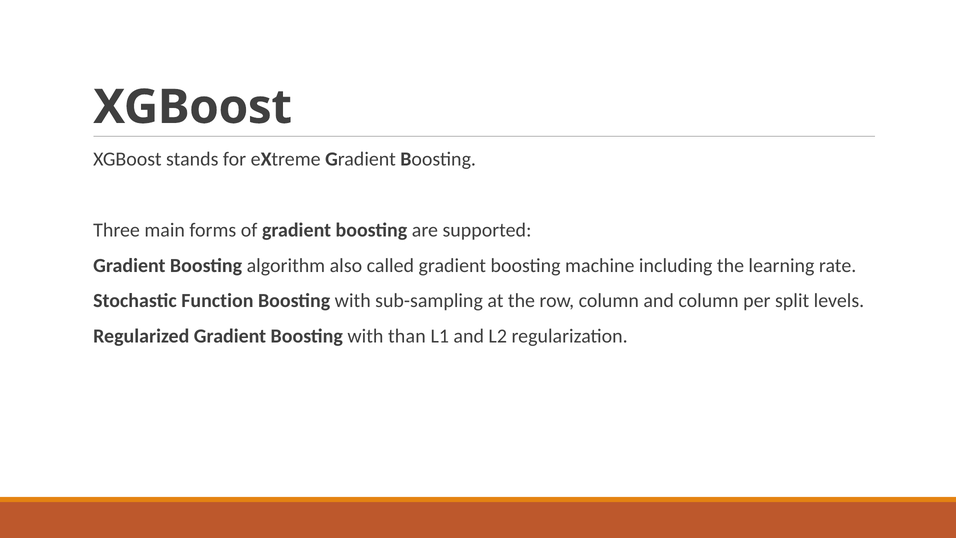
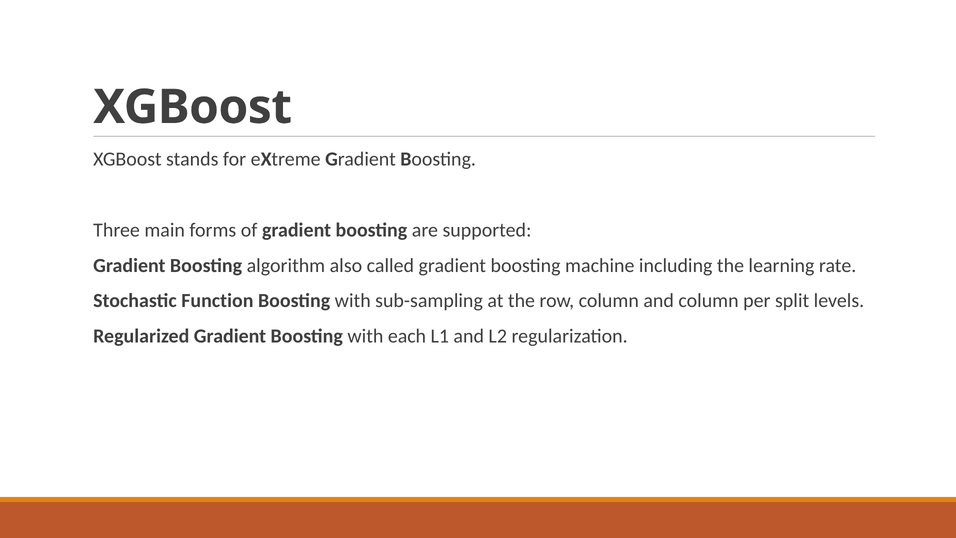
than: than -> each
